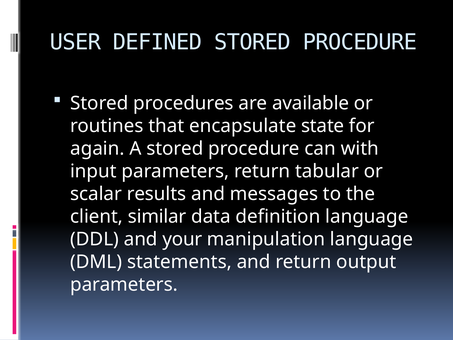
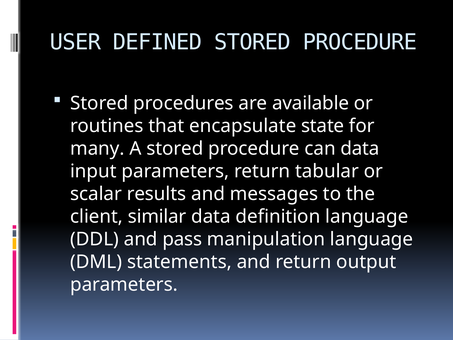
again: again -> many
can with: with -> data
your: your -> pass
